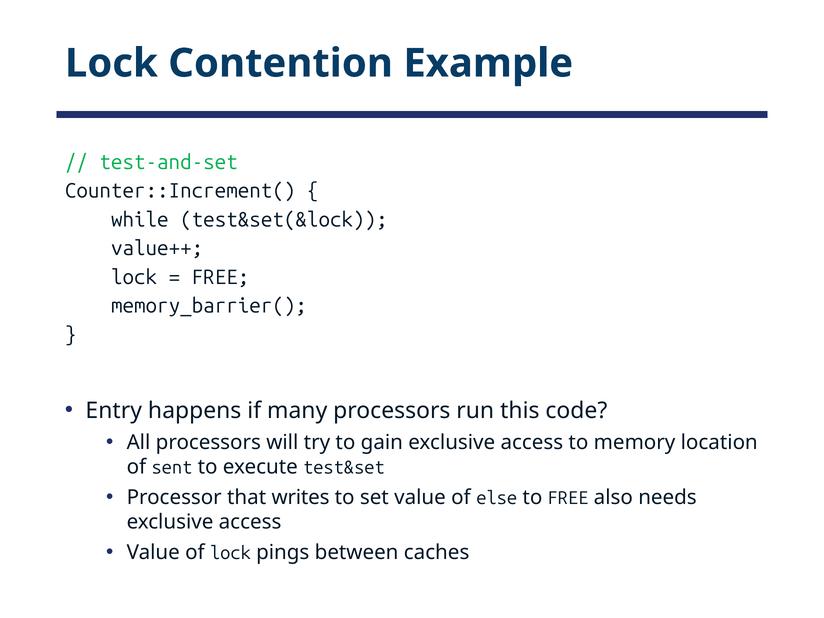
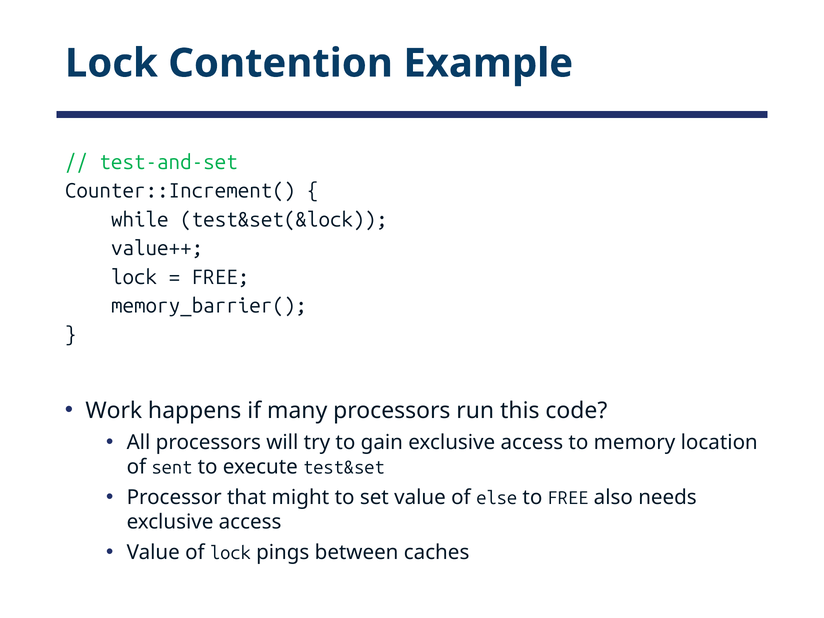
Entry: Entry -> Work
writes: writes -> might
